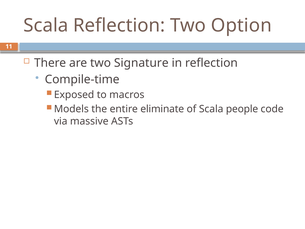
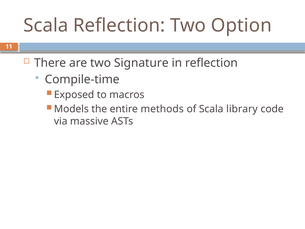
eliminate: eliminate -> methods
people: people -> library
